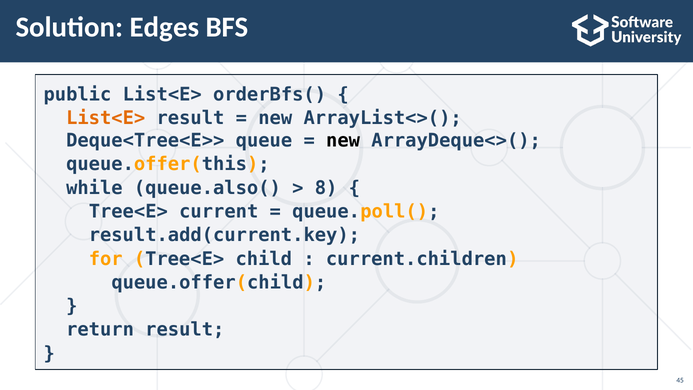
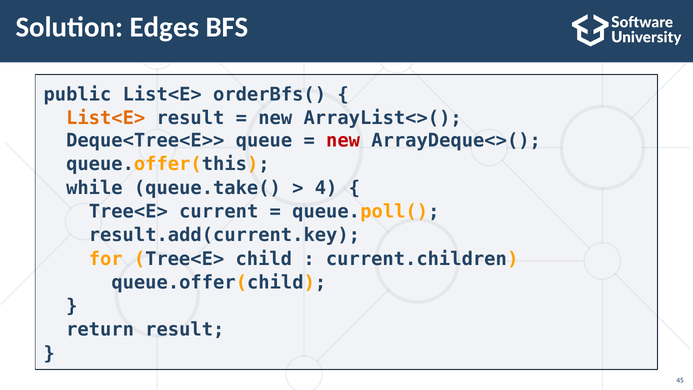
new at (343, 141) colour: black -> red
queue.also(: queue.also( -> queue.take(
8: 8 -> 4
